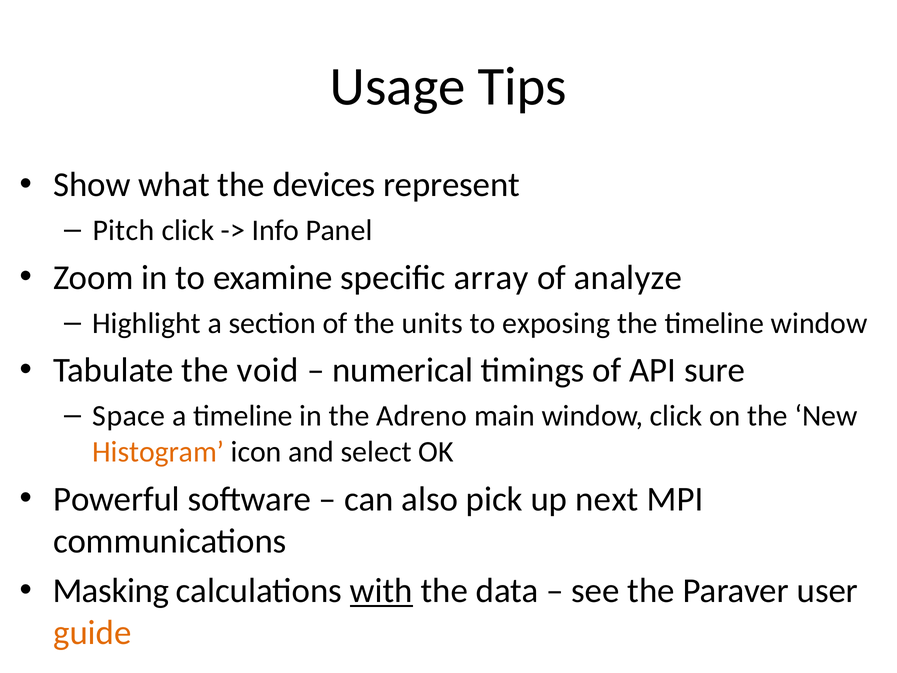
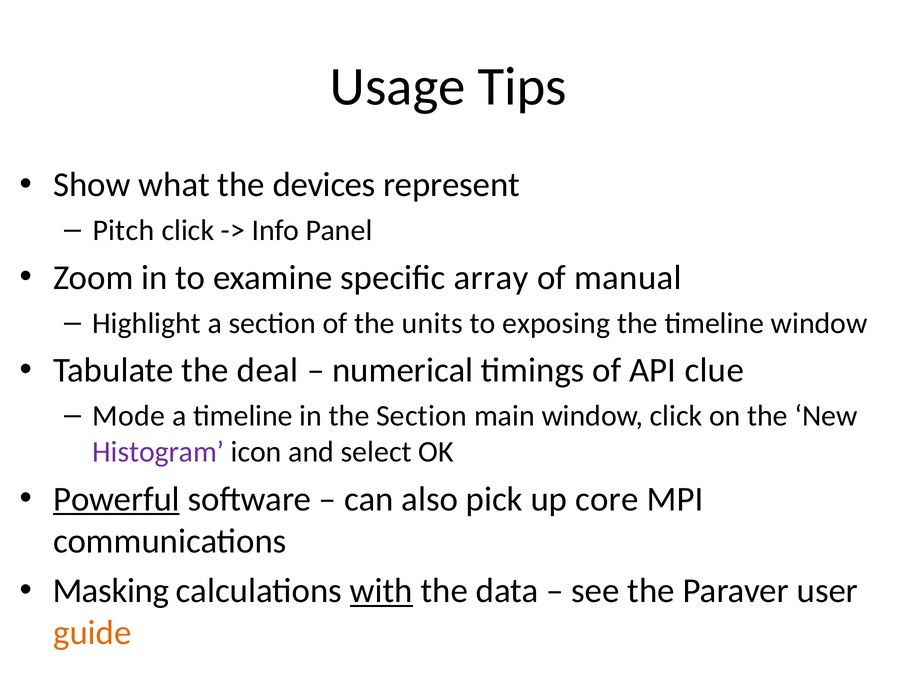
analyze: analyze -> manual
void: void -> deal
sure: sure -> clue
Space: Space -> Mode
the Adreno: Adreno -> Section
Histogram colour: orange -> purple
Powerful underline: none -> present
next: next -> core
